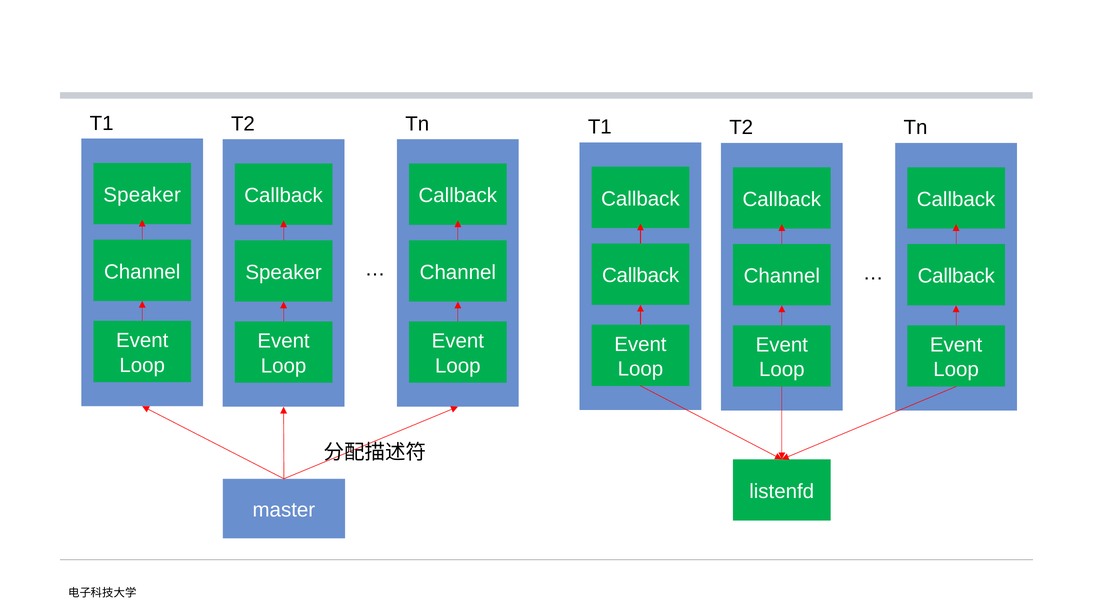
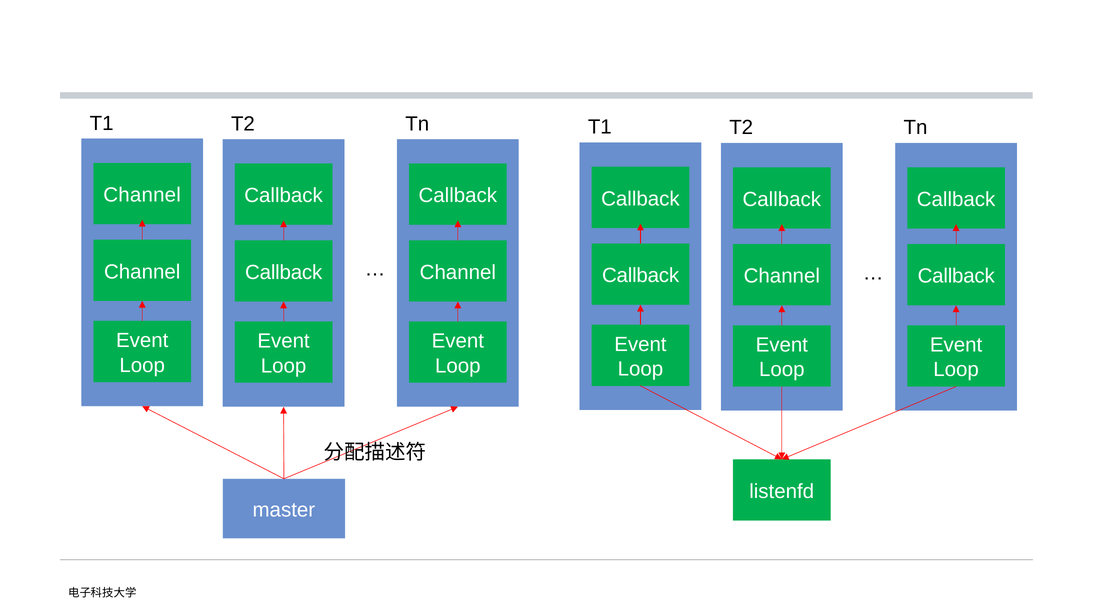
Speaker at (142, 195): Speaker -> Channel
Speaker at (284, 272): Speaker -> Callback
